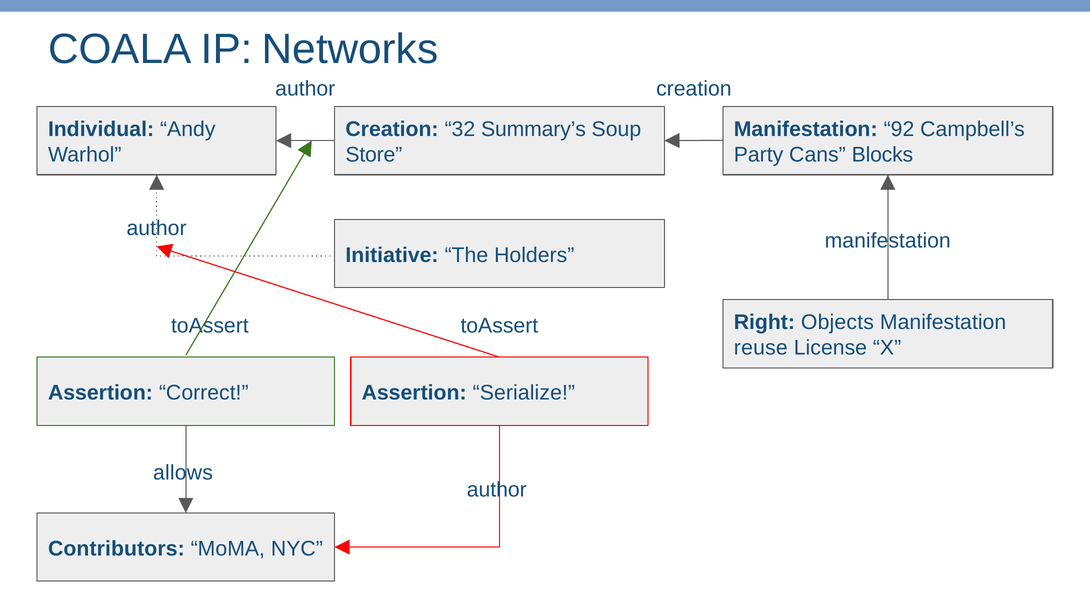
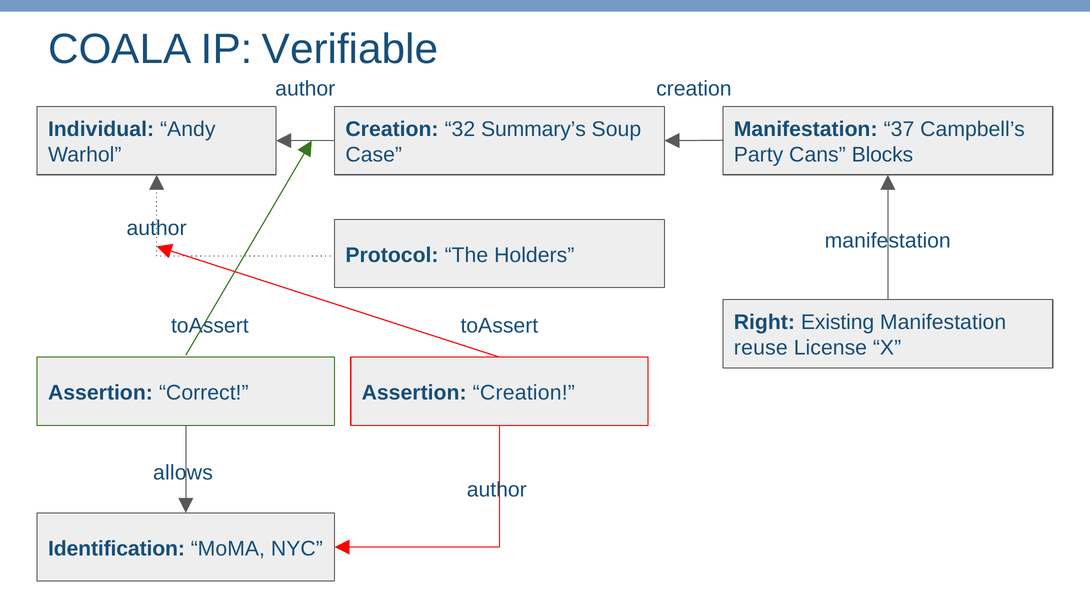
Networks: Networks -> Verifiable
92: 92 -> 37
Store: Store -> Case
Initiative: Initiative -> Protocol
Objects: Objects -> Existing
Assertion Serialize: Serialize -> Creation
Contributors: Contributors -> Identification
